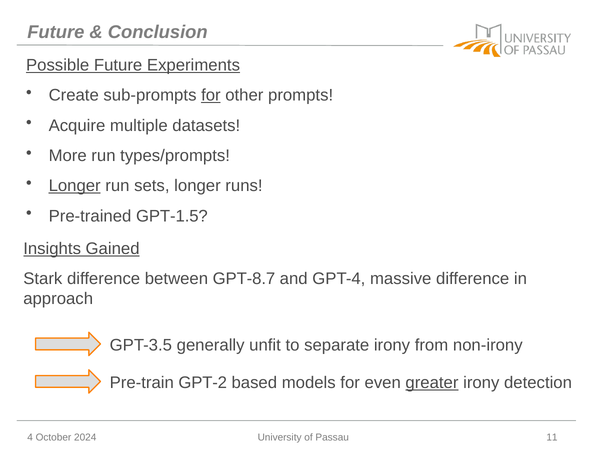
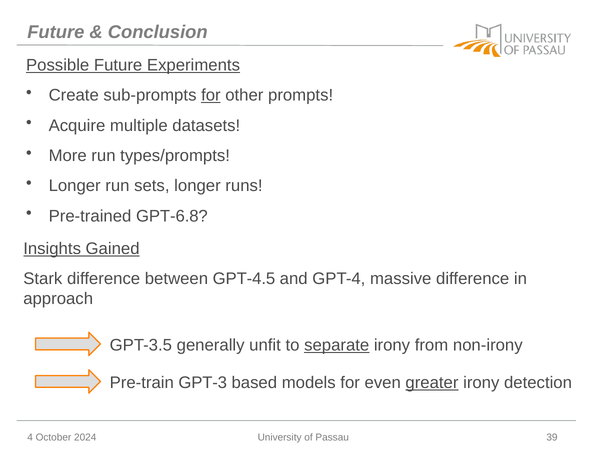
Longer at (75, 186) underline: present -> none
GPT-1.5: GPT-1.5 -> GPT-6.8
GPT-8.7: GPT-8.7 -> GPT-4.5
separate underline: none -> present
GPT-2: GPT-2 -> GPT-3
11: 11 -> 39
